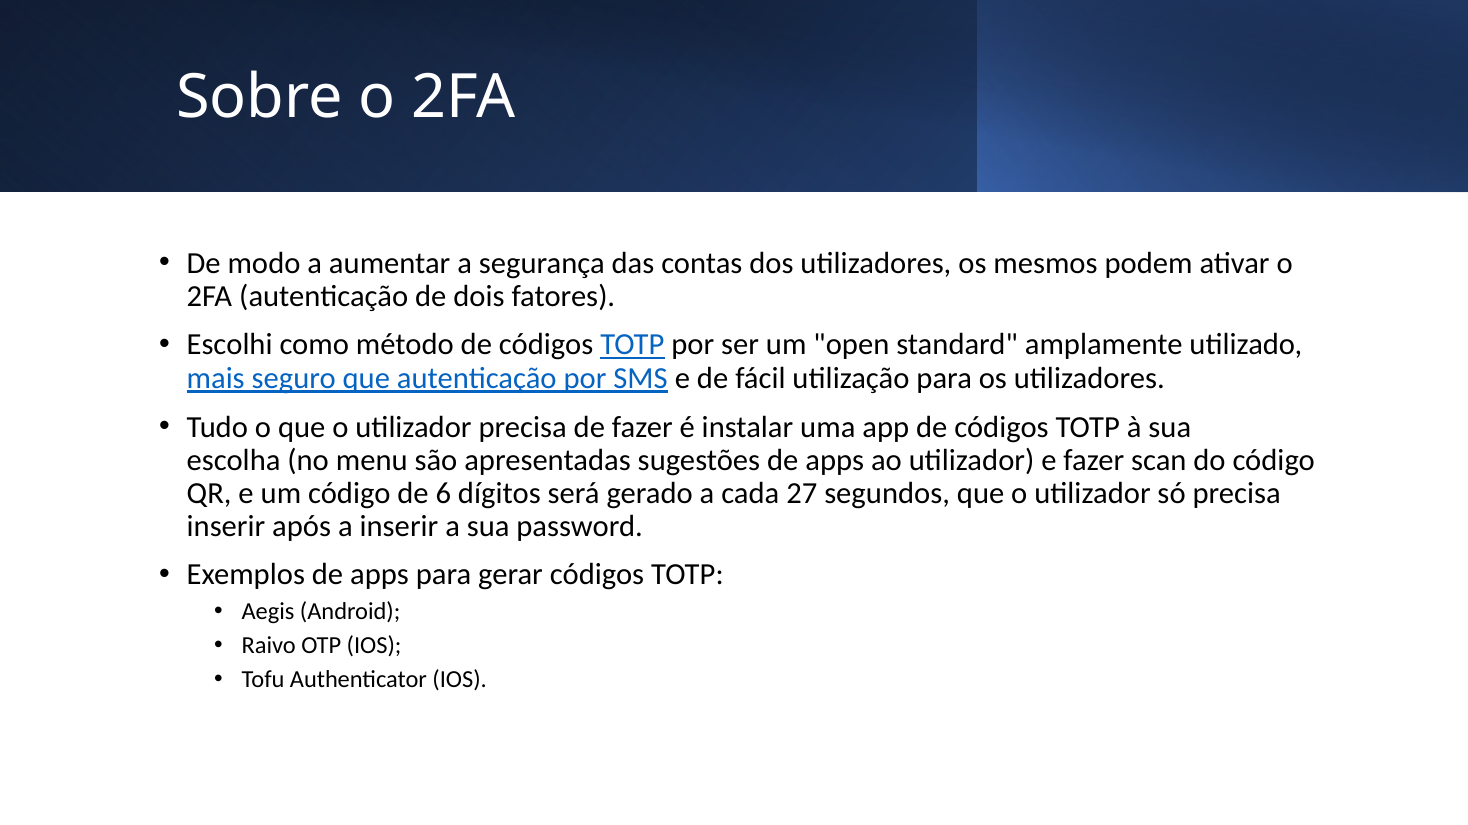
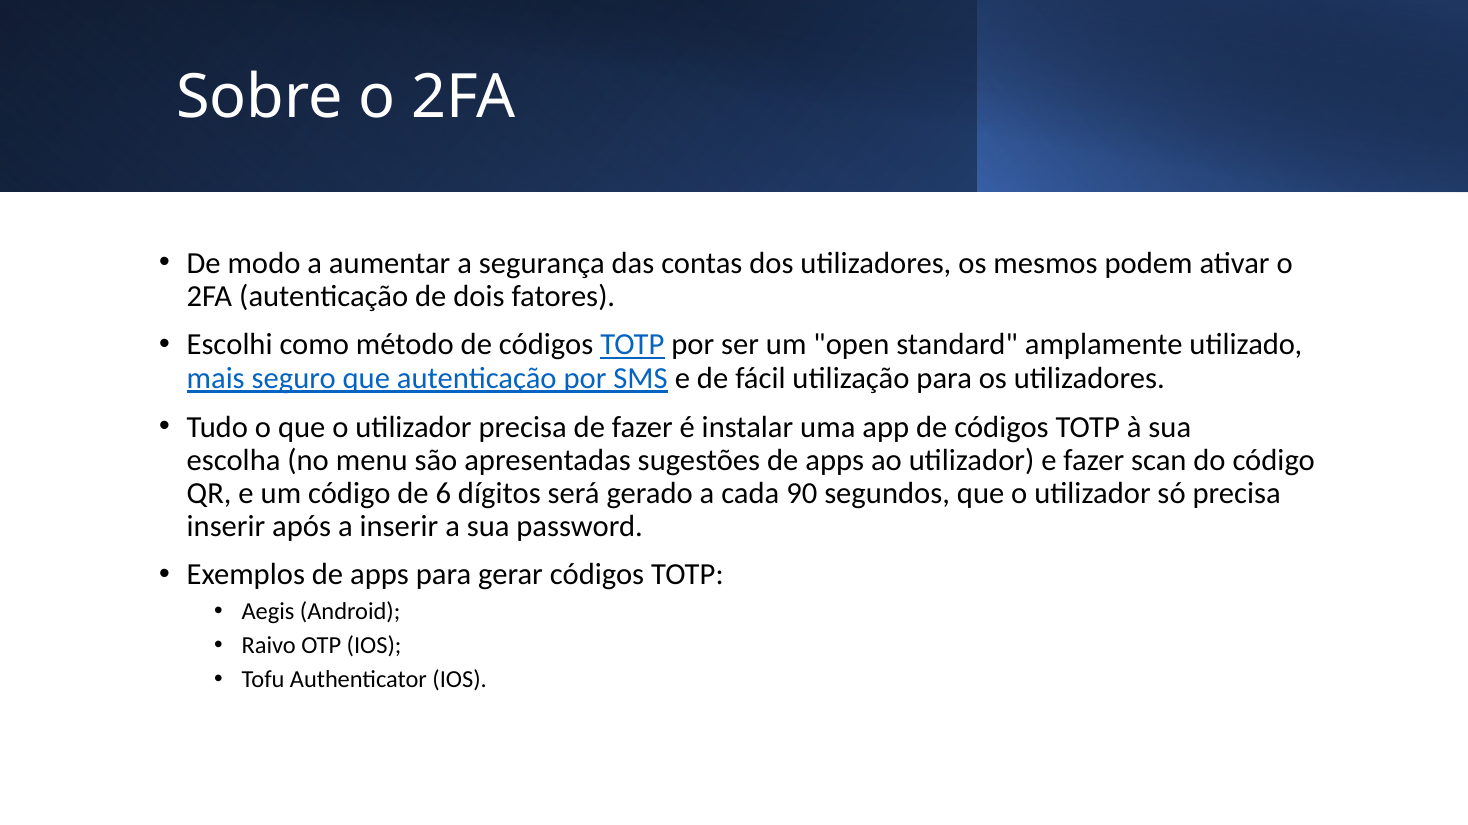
27: 27 -> 90
